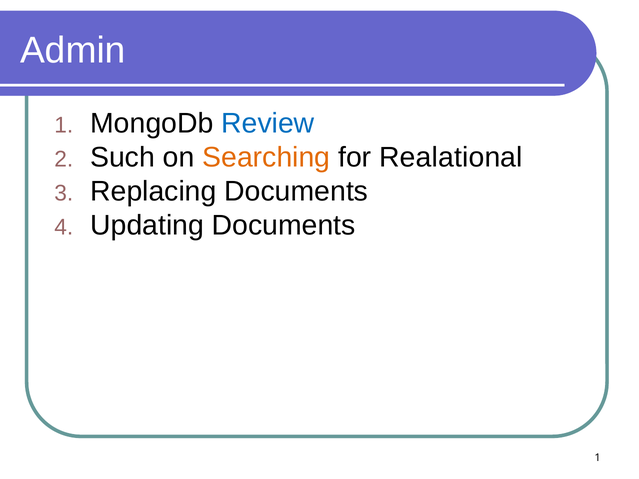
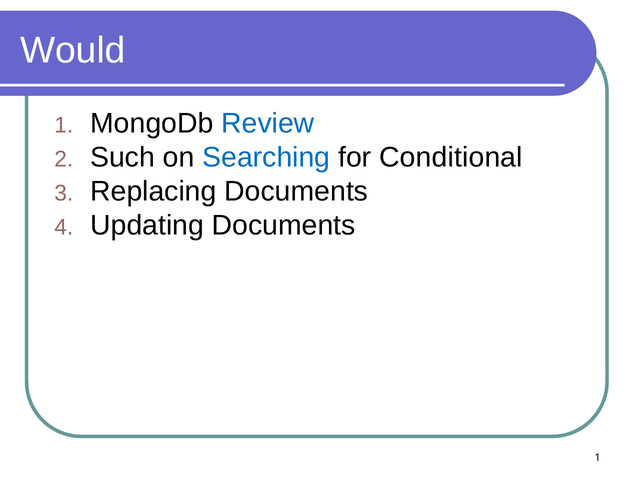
Admin: Admin -> Would
Searching colour: orange -> blue
Realational: Realational -> Conditional
